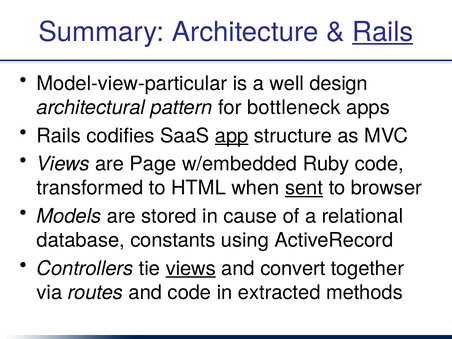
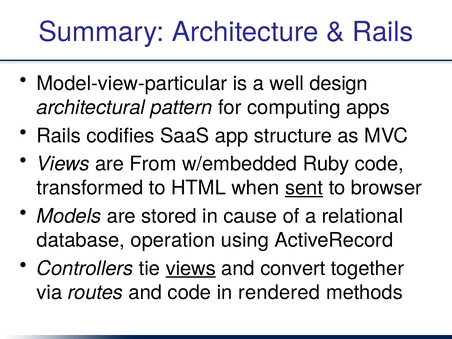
Rails at (383, 32) underline: present -> none
bottleneck: bottleneck -> computing
app underline: present -> none
Page: Page -> From
constants: constants -> operation
extracted: extracted -> rendered
